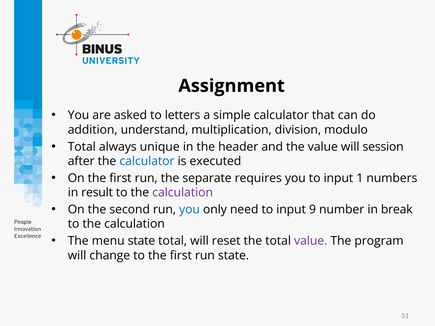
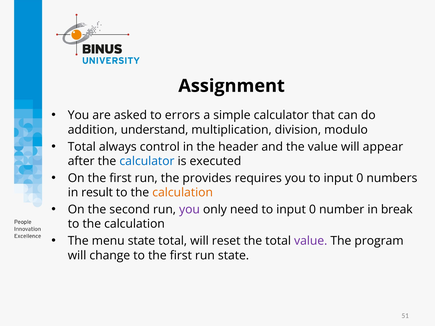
letters: letters -> errors
unique: unique -> control
session: session -> appear
separate: separate -> provides
you to input 1: 1 -> 0
calculation at (183, 193) colour: purple -> orange
you at (189, 210) colour: blue -> purple
need to input 9: 9 -> 0
